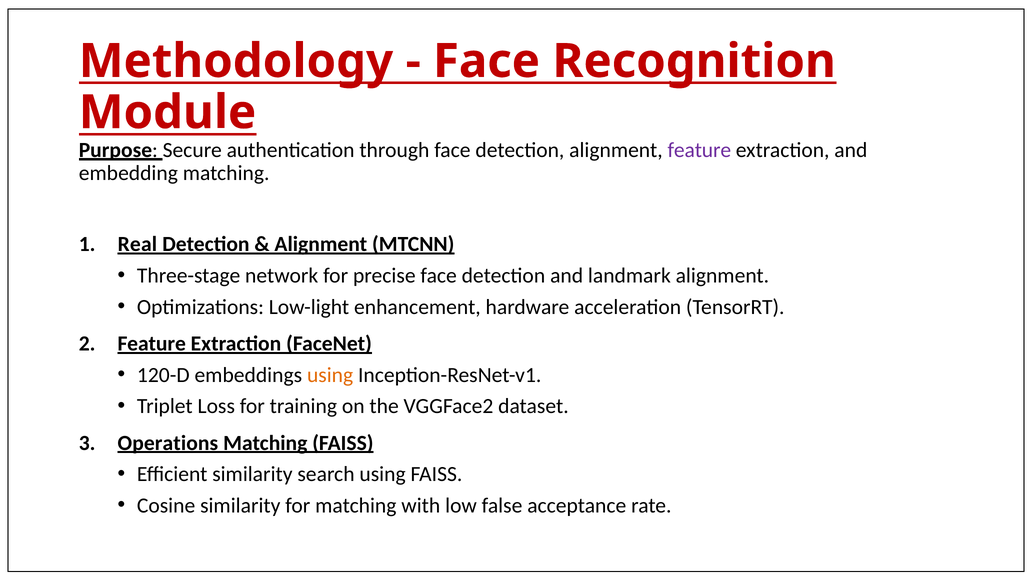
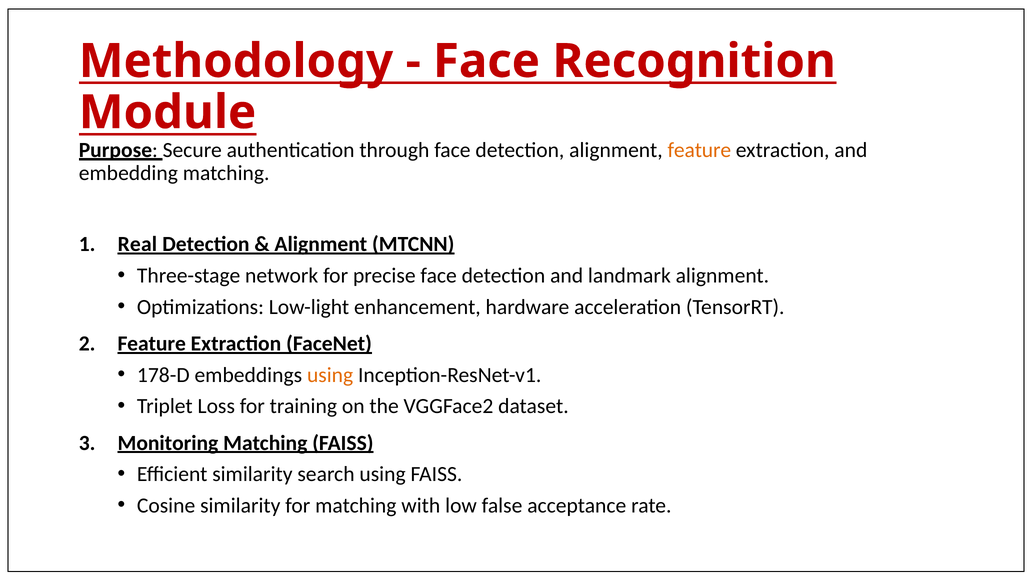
feature at (699, 150) colour: purple -> orange
120-D: 120-D -> 178-D
Operations: Operations -> Monitoring
